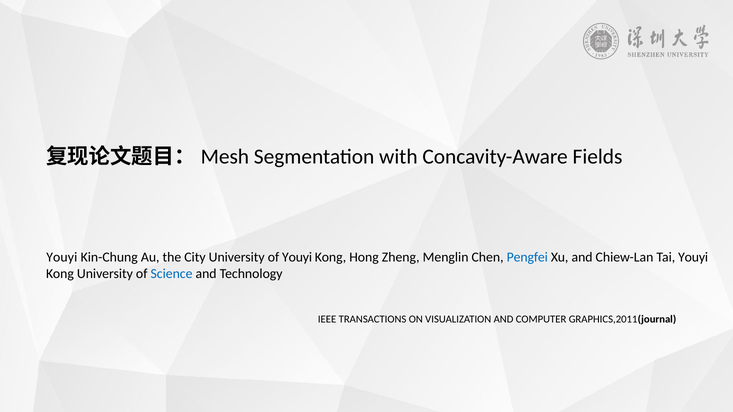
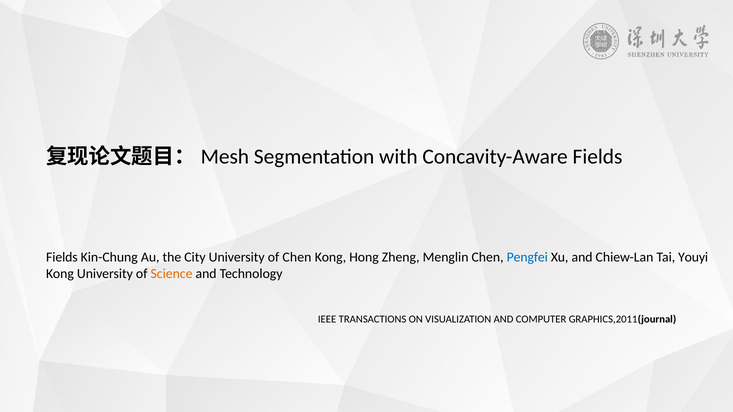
Youyi at (62, 257): Youyi -> Fields
of Youyi: Youyi -> Chen
Science colour: blue -> orange
